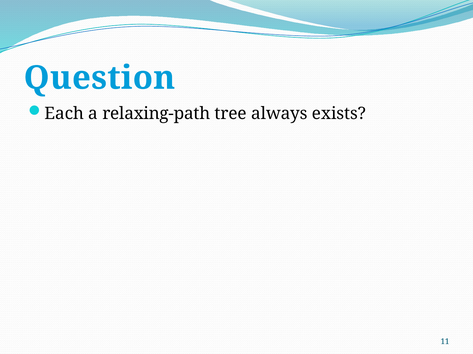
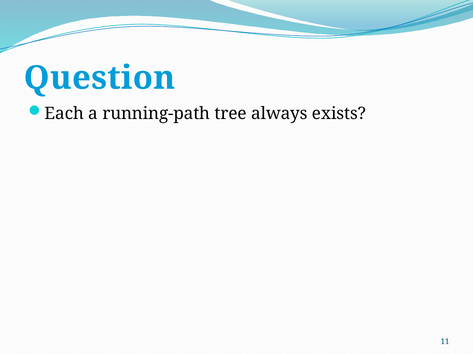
relaxing-path: relaxing-path -> running-path
